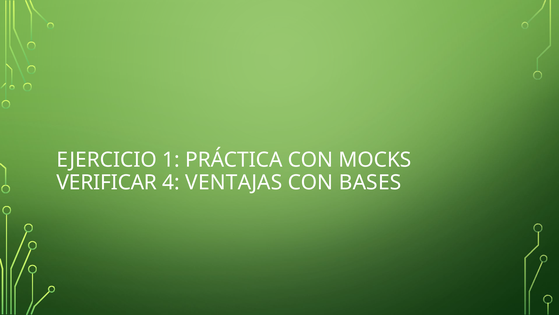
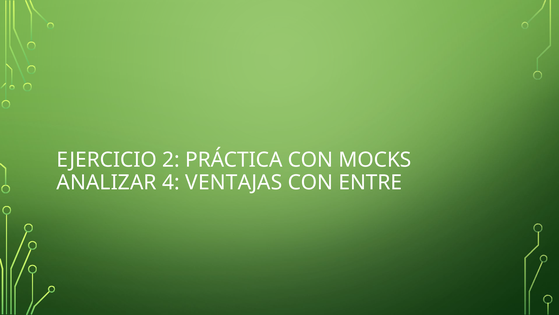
1: 1 -> 2
VERIFICAR: VERIFICAR -> ANALIZAR
BASES: BASES -> ENTRE
